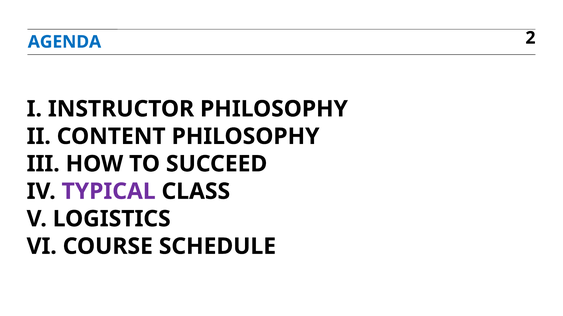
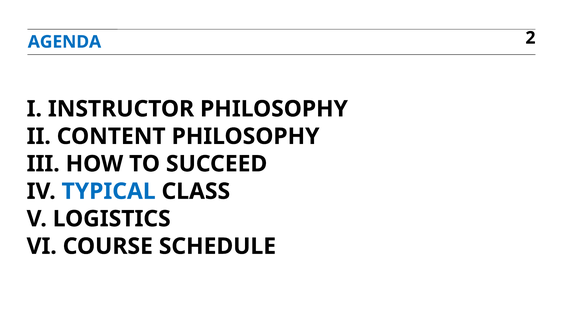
TYPICAL colour: purple -> blue
